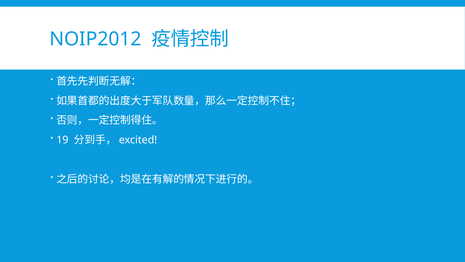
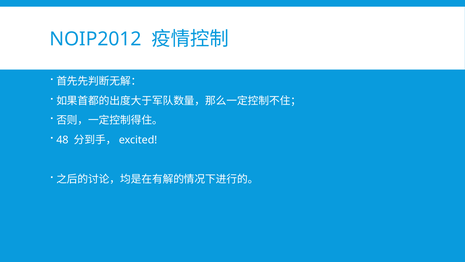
19: 19 -> 48
